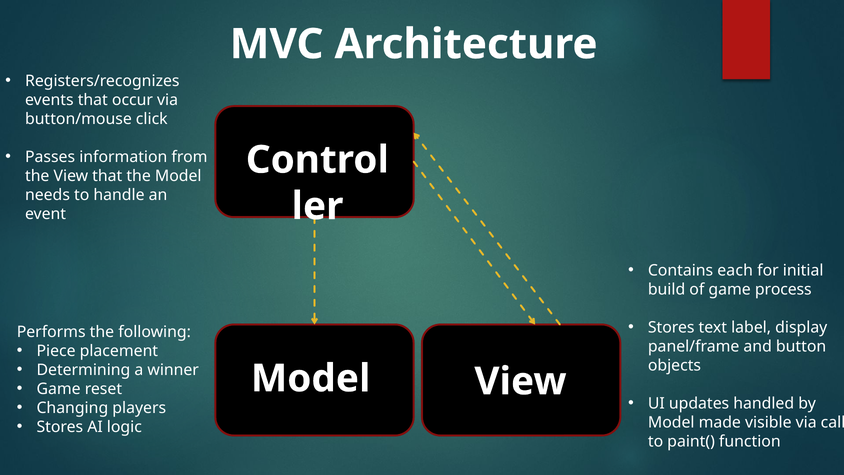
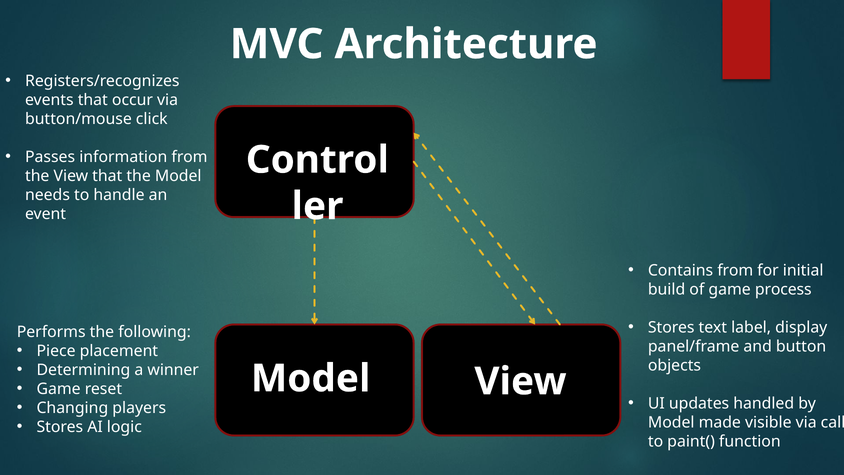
Contains each: each -> from
